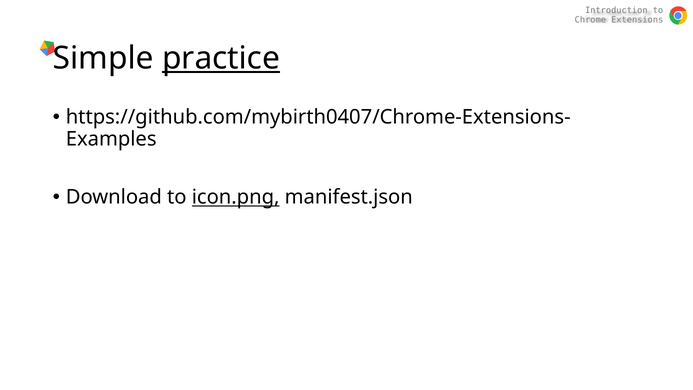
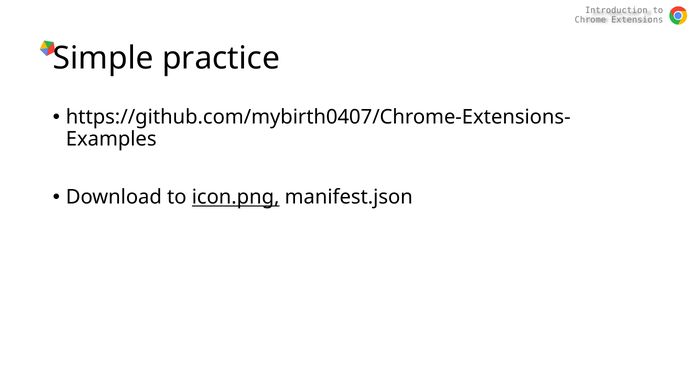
practice underline: present -> none
